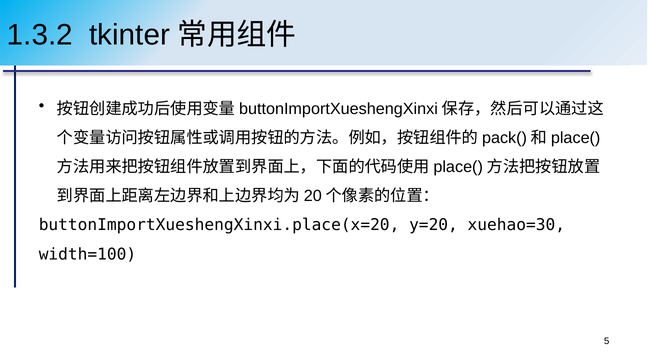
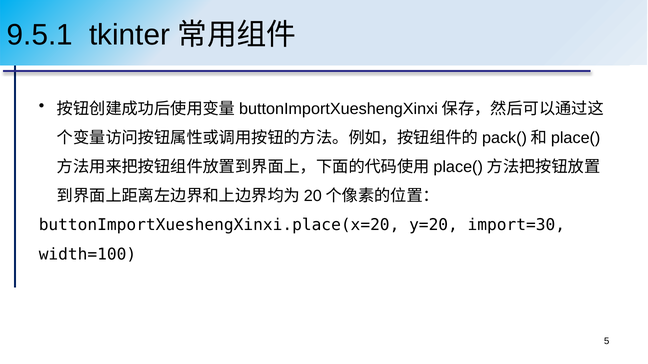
1.3.2: 1.3.2 -> 9.5.1
xuehao=30: xuehao=30 -> import=30
